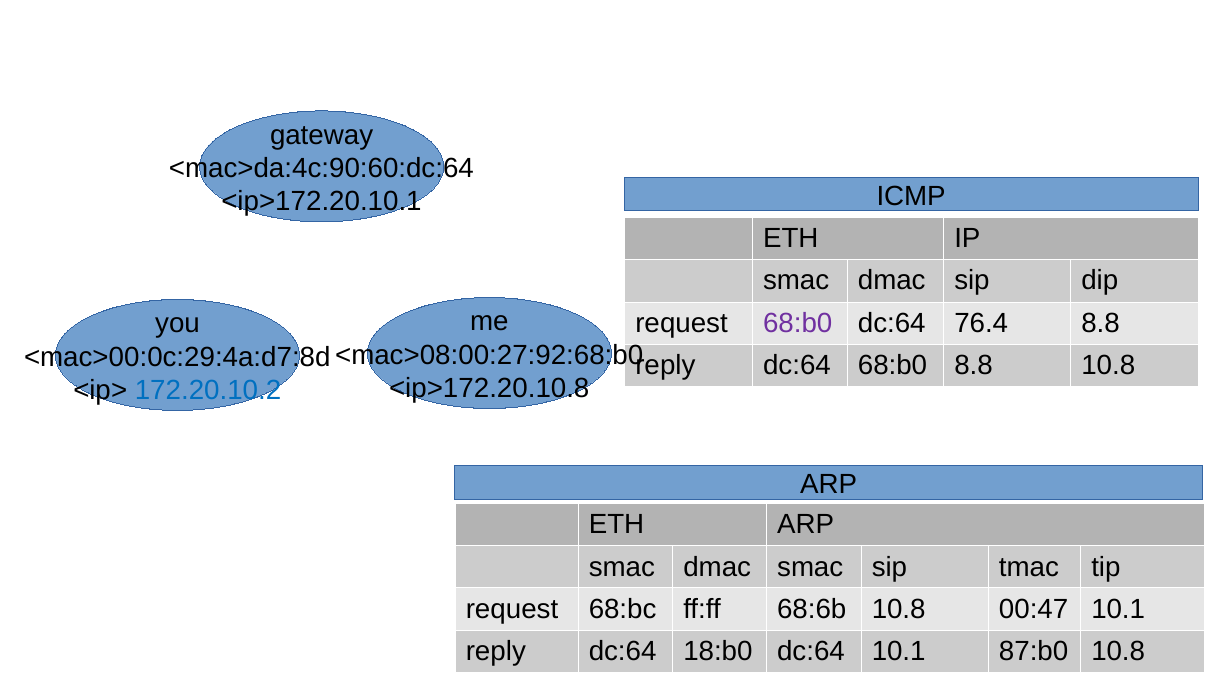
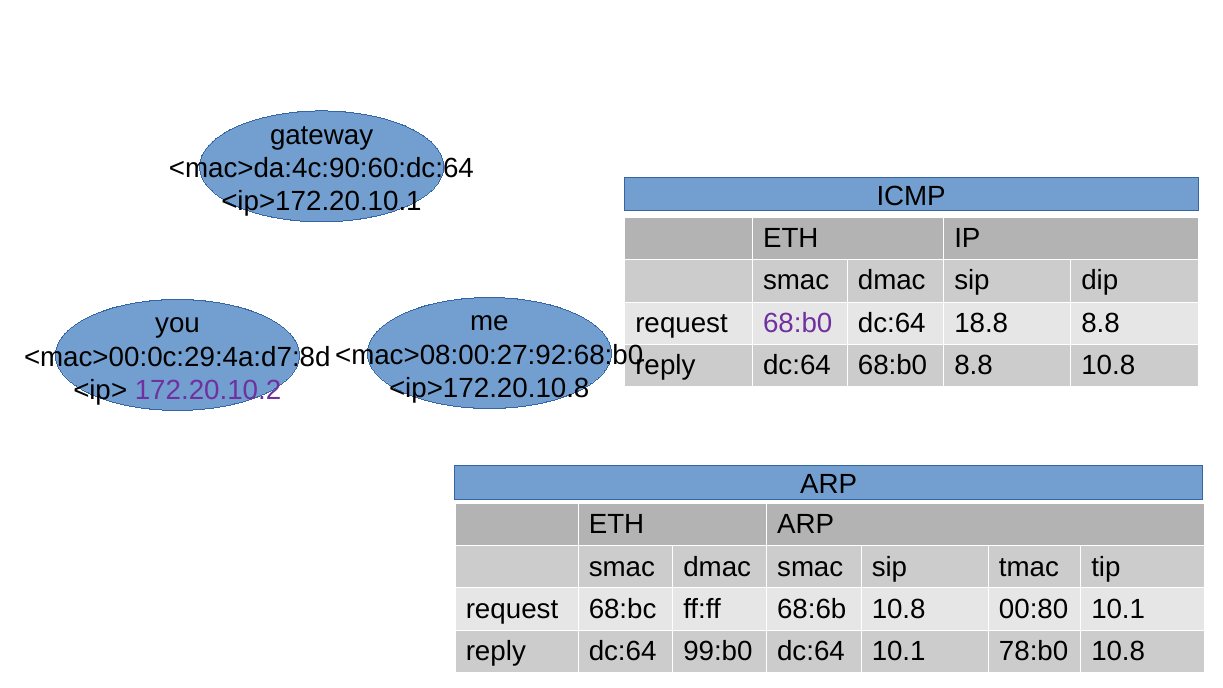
76.4: 76.4 -> 18.8
172.20.10.2 colour: blue -> purple
00:47: 00:47 -> 00:80
18:b0: 18:b0 -> 99:b0
87:b0: 87:b0 -> 78:b0
